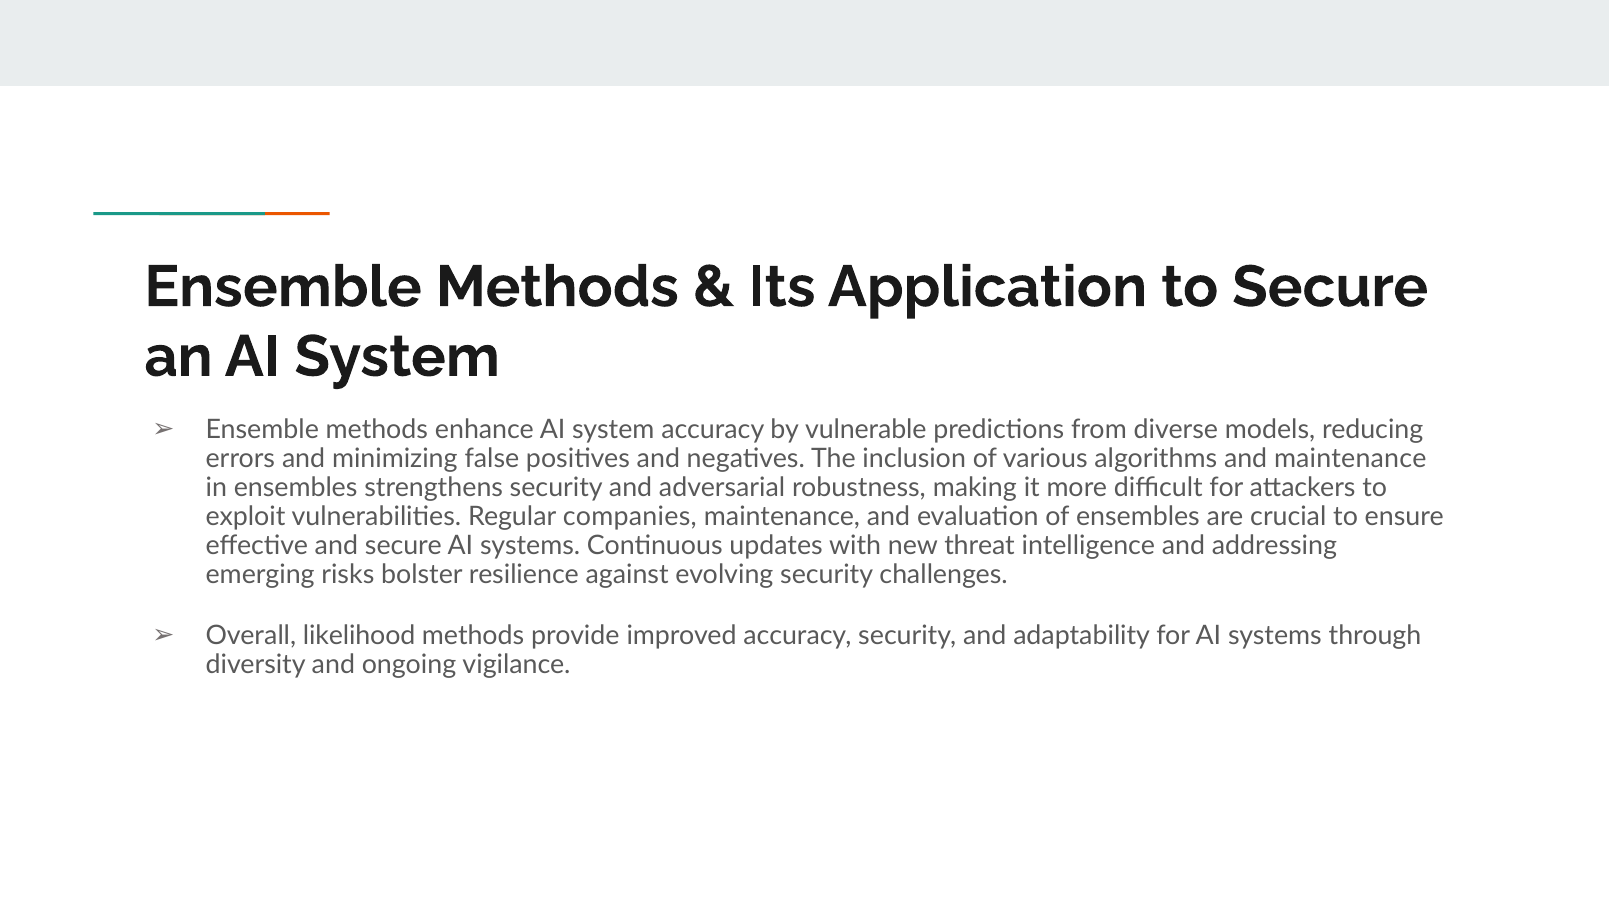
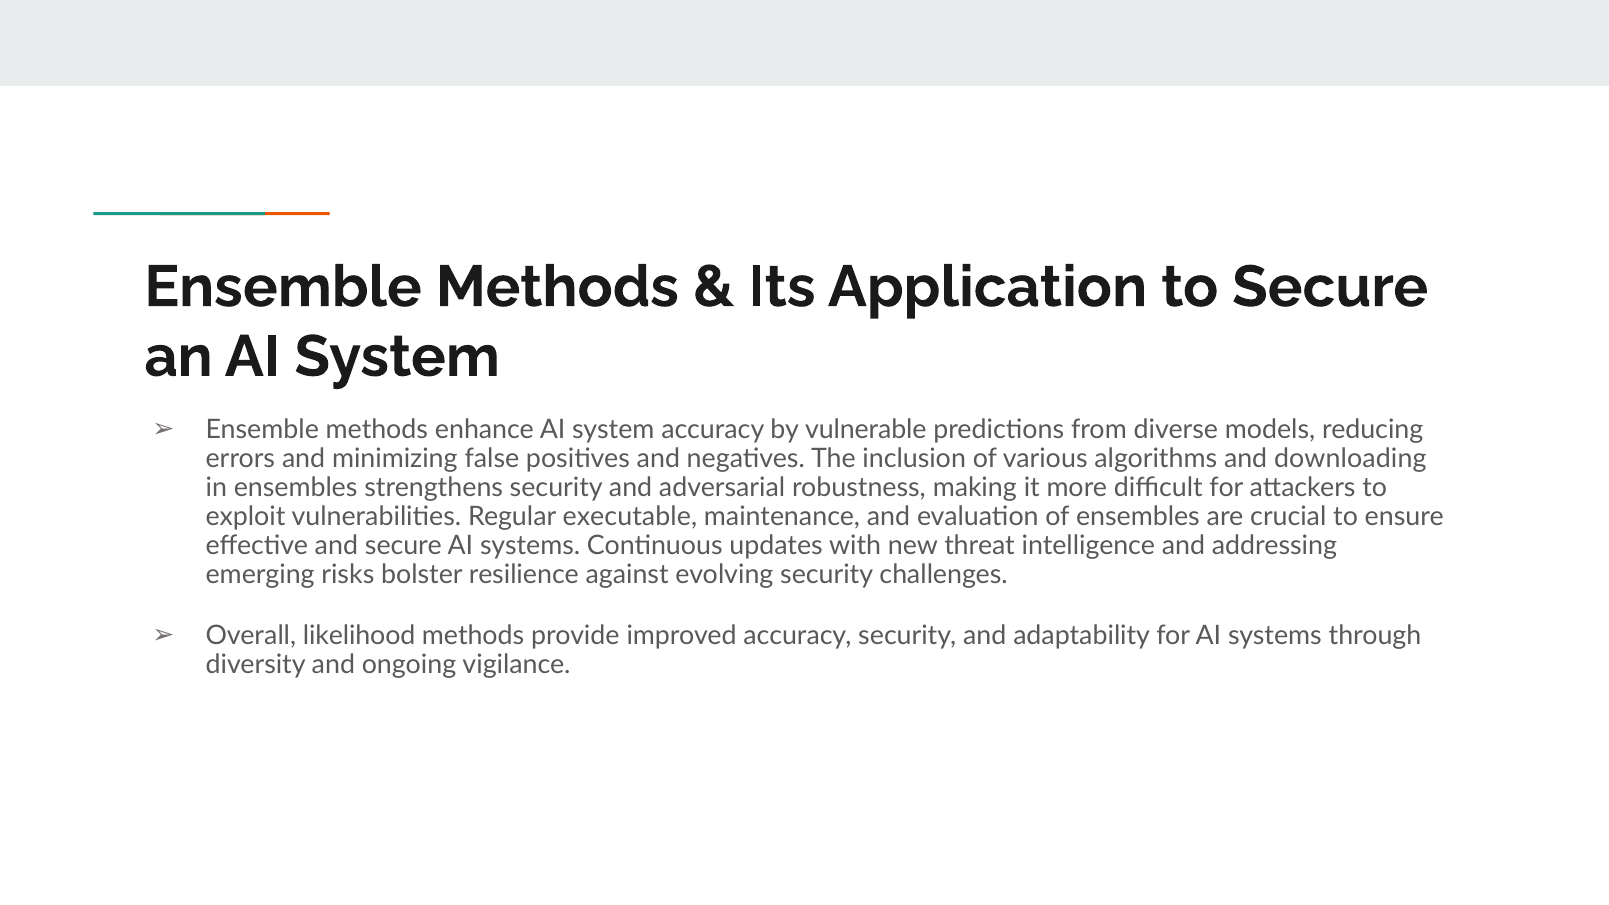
and maintenance: maintenance -> downloading
companies: companies -> executable
